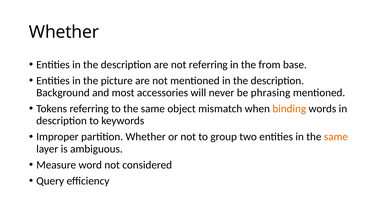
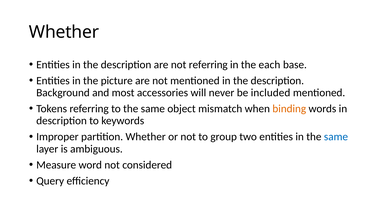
from: from -> each
phrasing: phrasing -> included
same at (336, 137) colour: orange -> blue
